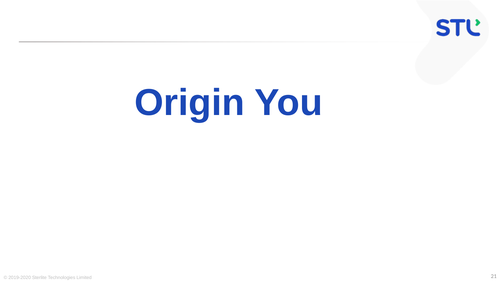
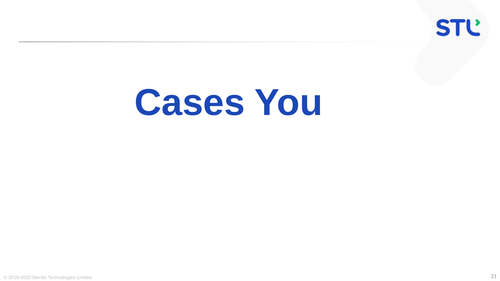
Origin: Origin -> Cases
